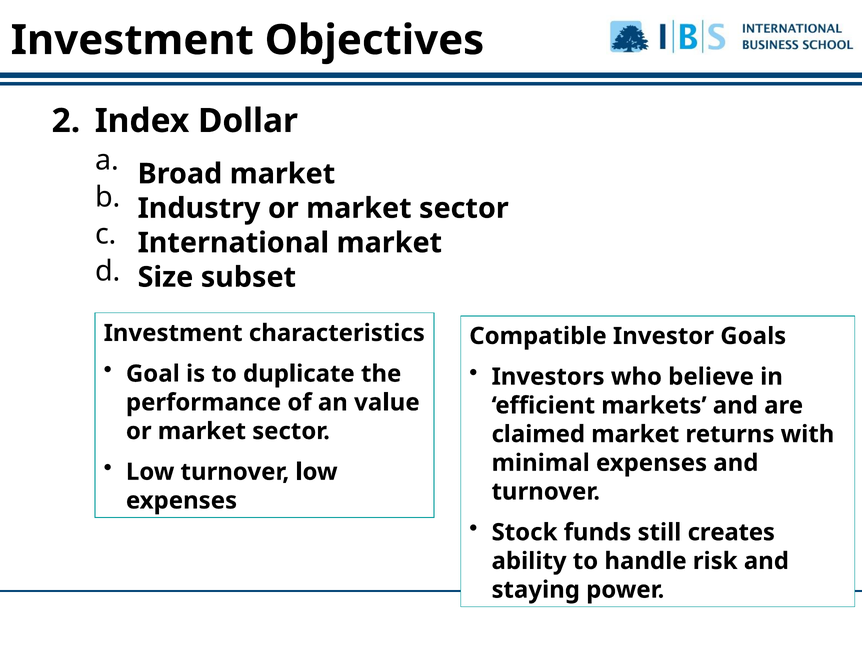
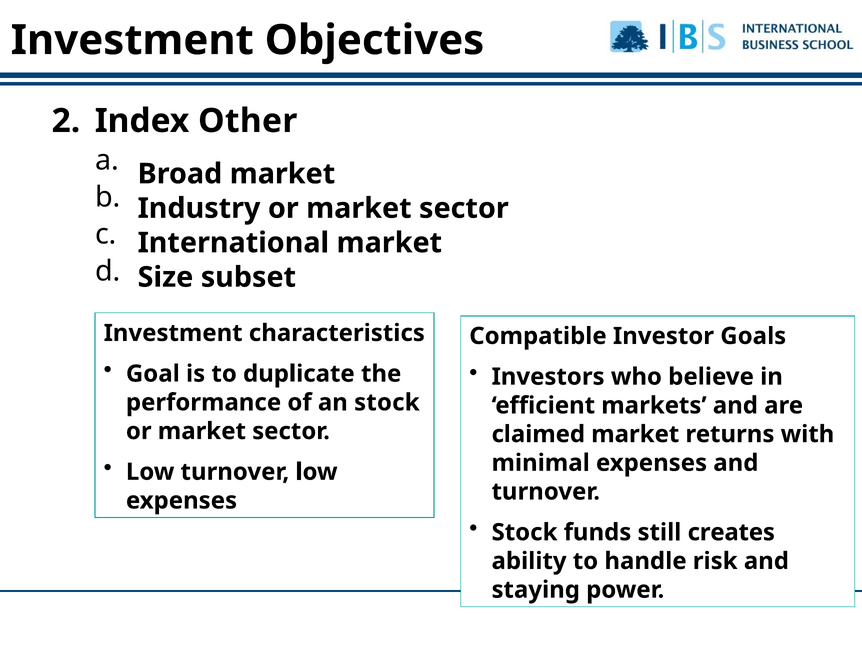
Dollar: Dollar -> Other
an value: value -> stock
